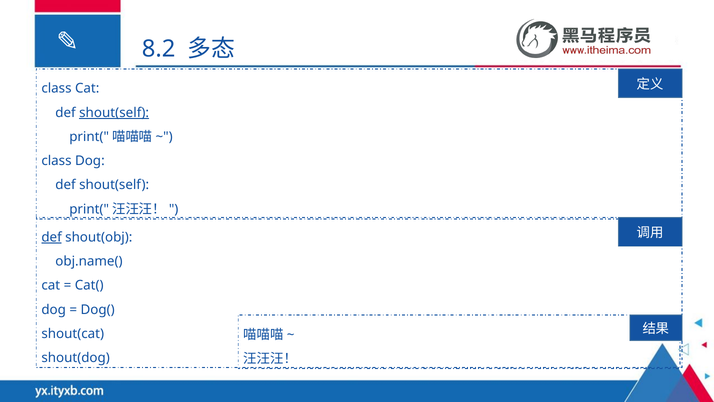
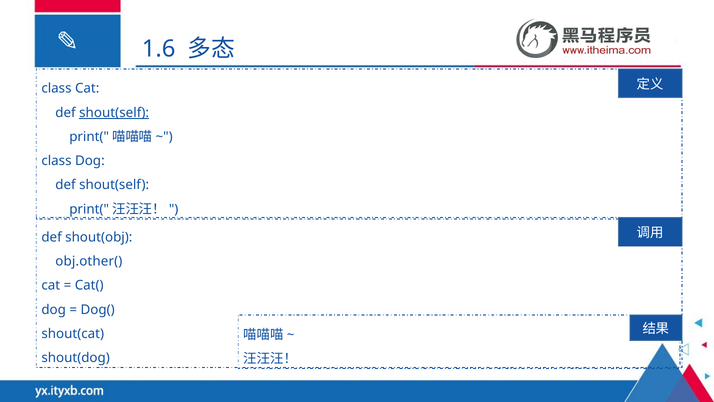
8.2: 8.2 -> 1.6
def at (52, 237) underline: present -> none
obj.name(: obj.name( -> obj.other(
